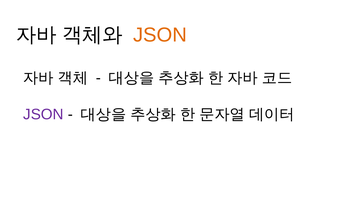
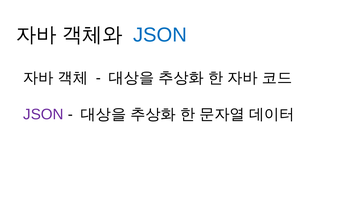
JSON at (160, 35) colour: orange -> blue
